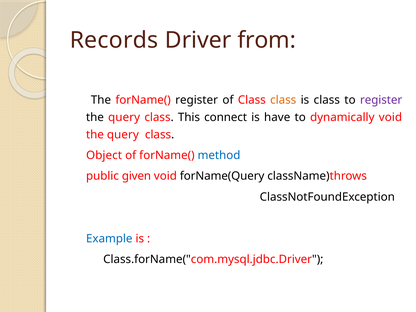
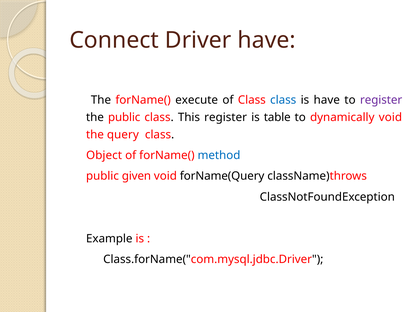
Records: Records -> Connect
Driver from: from -> have
forName( register: register -> execute
class at (283, 100) colour: orange -> blue
is class: class -> have
query at (124, 117): query -> public
This connect: connect -> register
have: have -> table
Example colour: blue -> black
